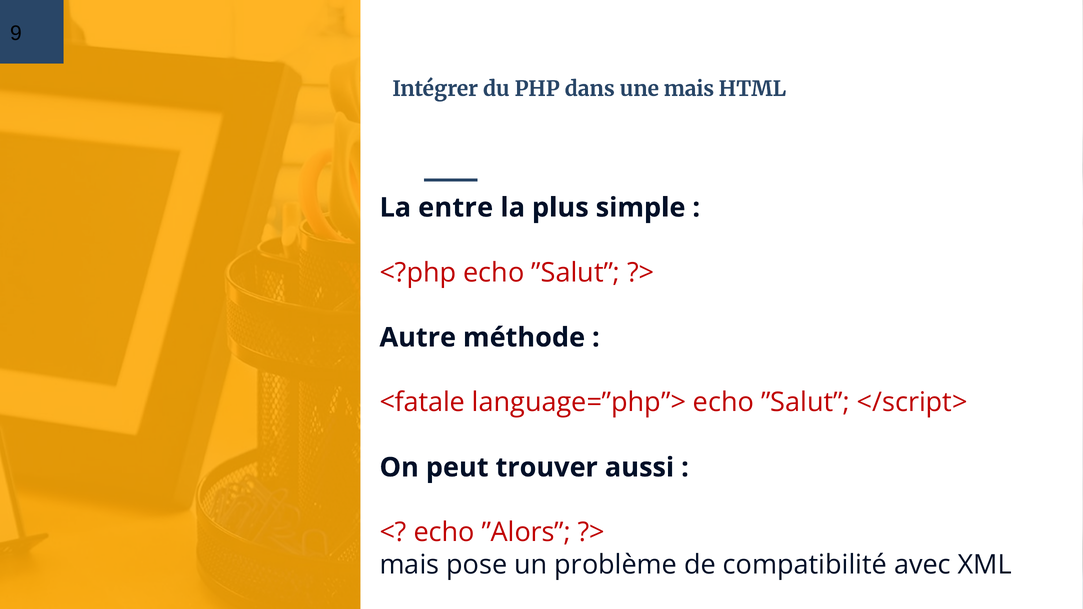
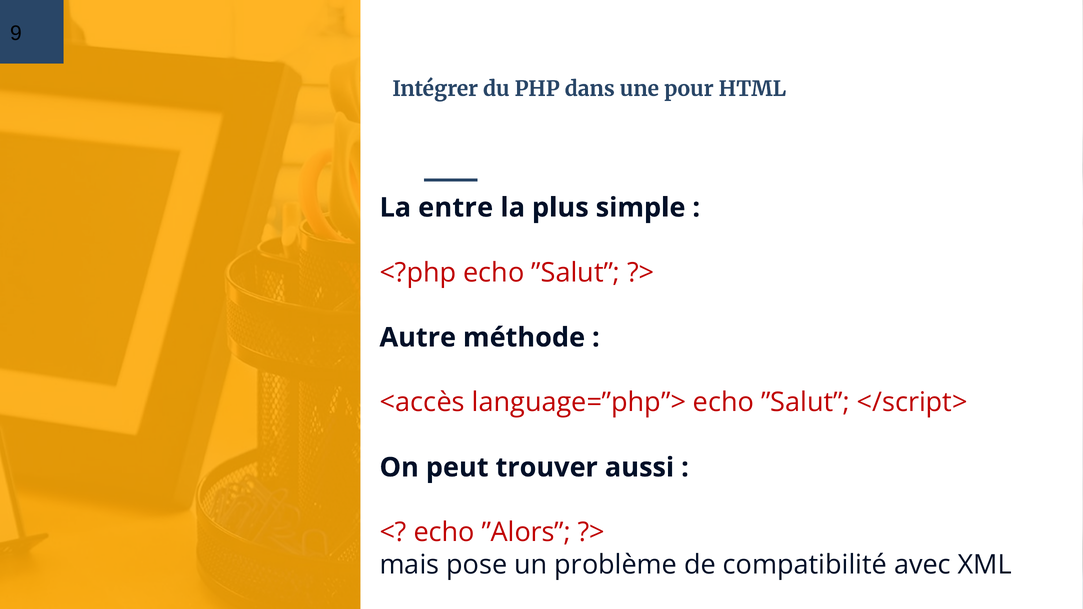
une mais: mais -> pour
<fatale: <fatale -> <accès
